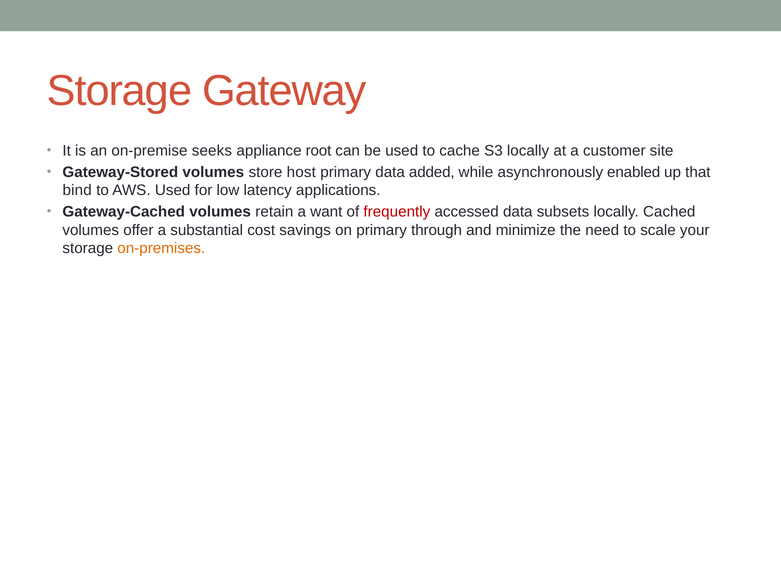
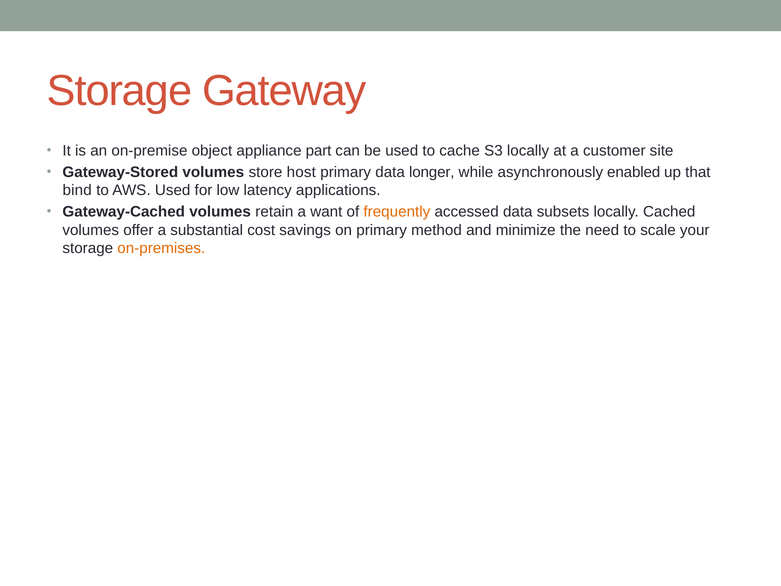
seeks: seeks -> object
root: root -> part
added: added -> longer
frequently colour: red -> orange
through: through -> method
